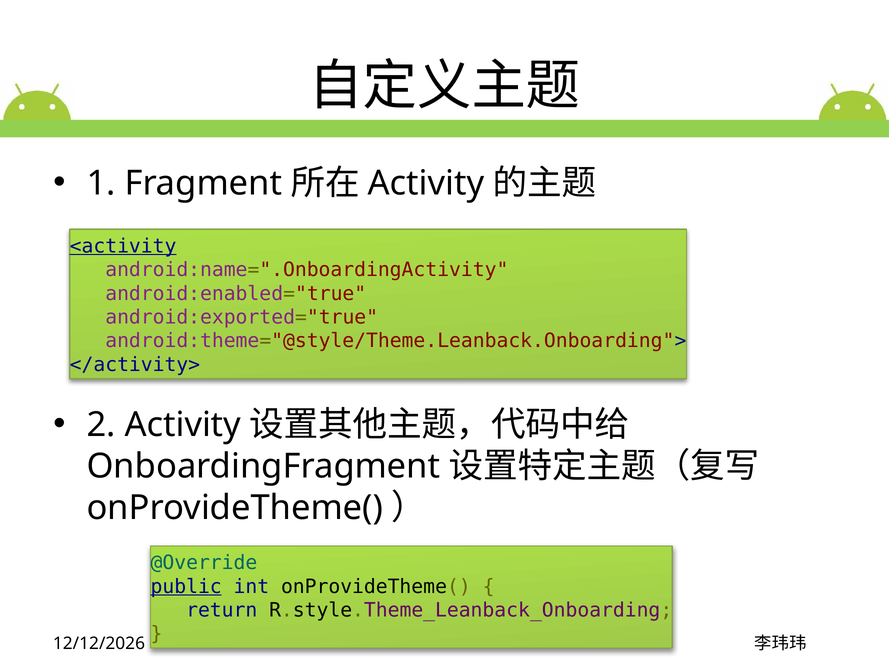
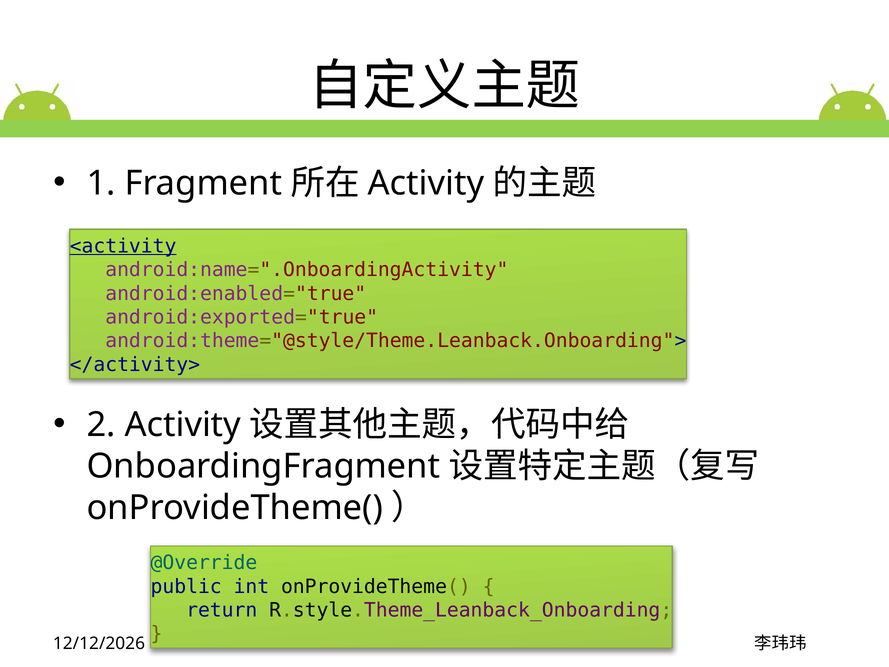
public underline: present -> none
